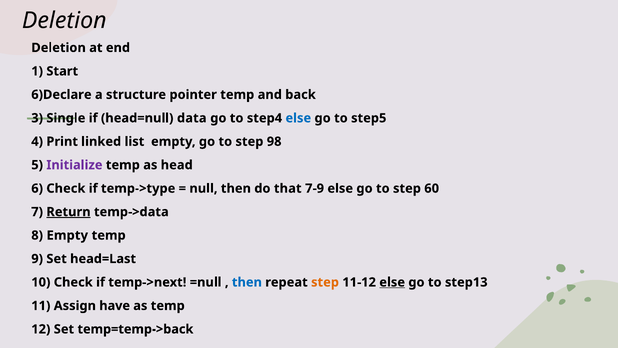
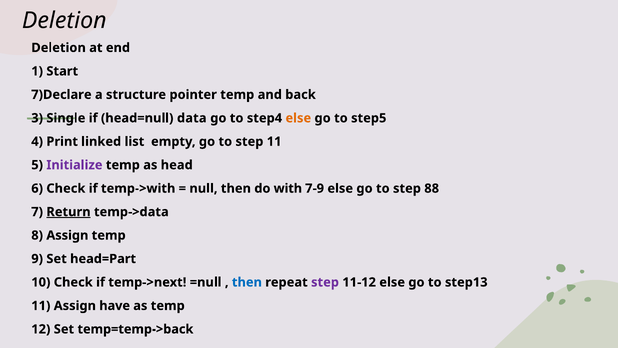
6)Declare: 6)Declare -> 7)Declare
else at (298, 118) colour: blue -> orange
step 98: 98 -> 11
temp->type: temp->type -> temp->with
that: that -> with
60: 60 -> 88
8 Empty: Empty -> Assign
head=Last: head=Last -> head=Part
step at (325, 282) colour: orange -> purple
else at (392, 282) underline: present -> none
